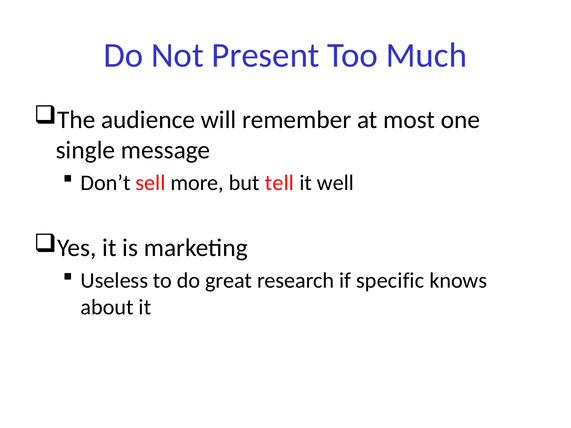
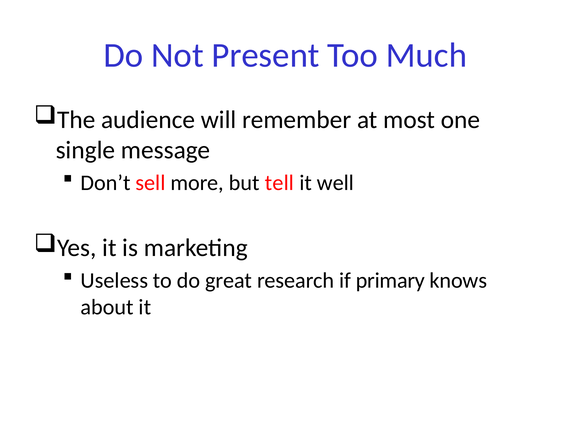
specific: specific -> primary
